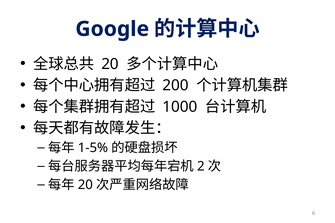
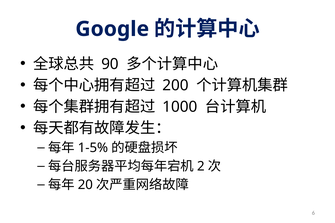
20 at (110, 64): 20 -> 90
